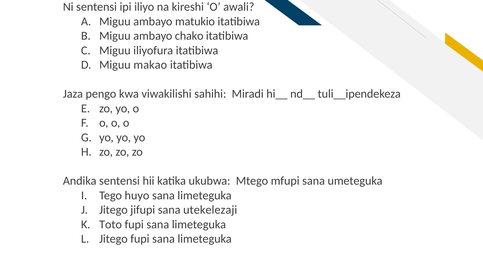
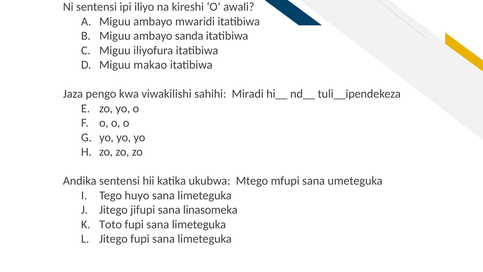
matukio: matukio -> mwaridi
chako: chako -> sanda
utekelezaji: utekelezaji -> linasomeka
